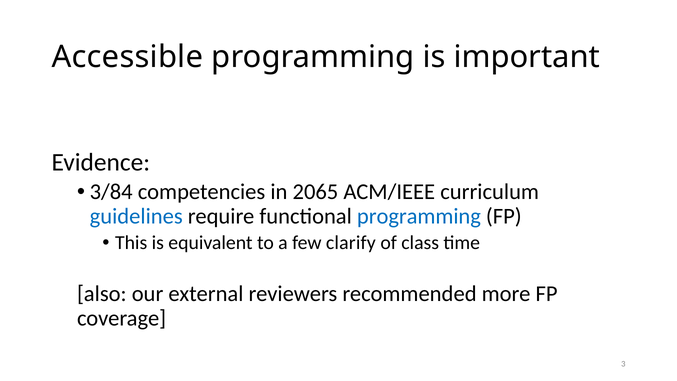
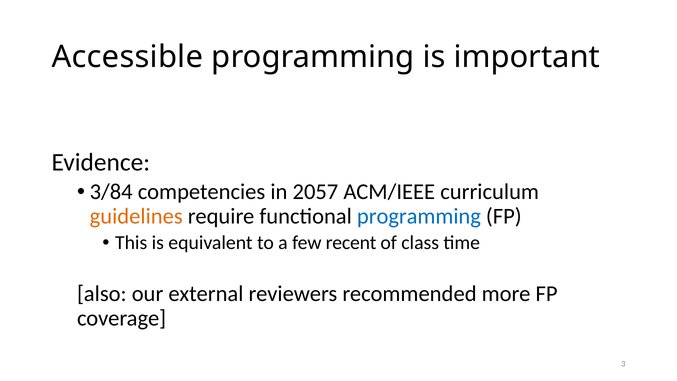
2065: 2065 -> 2057
guidelines colour: blue -> orange
clarify: clarify -> recent
